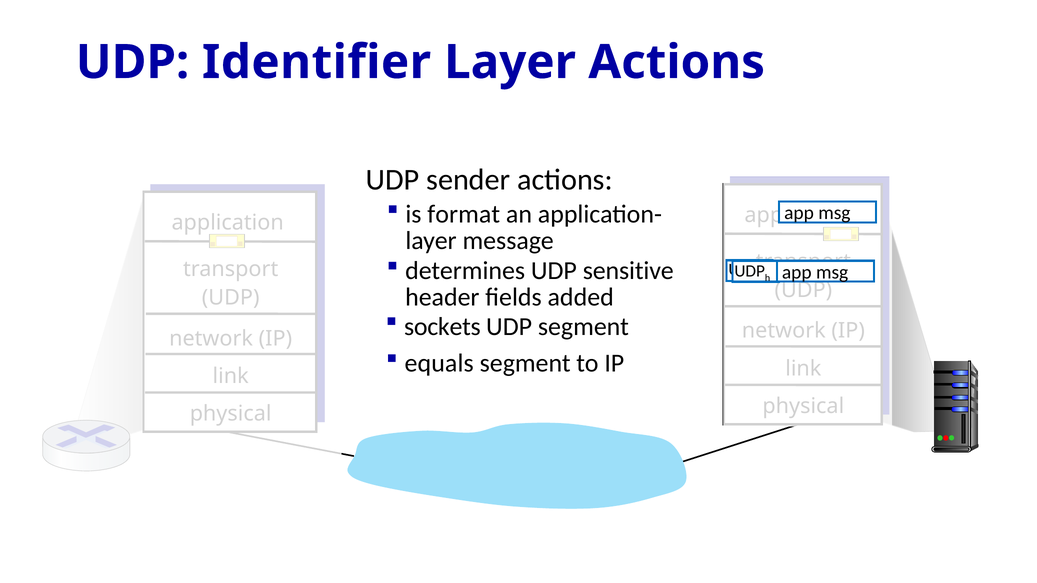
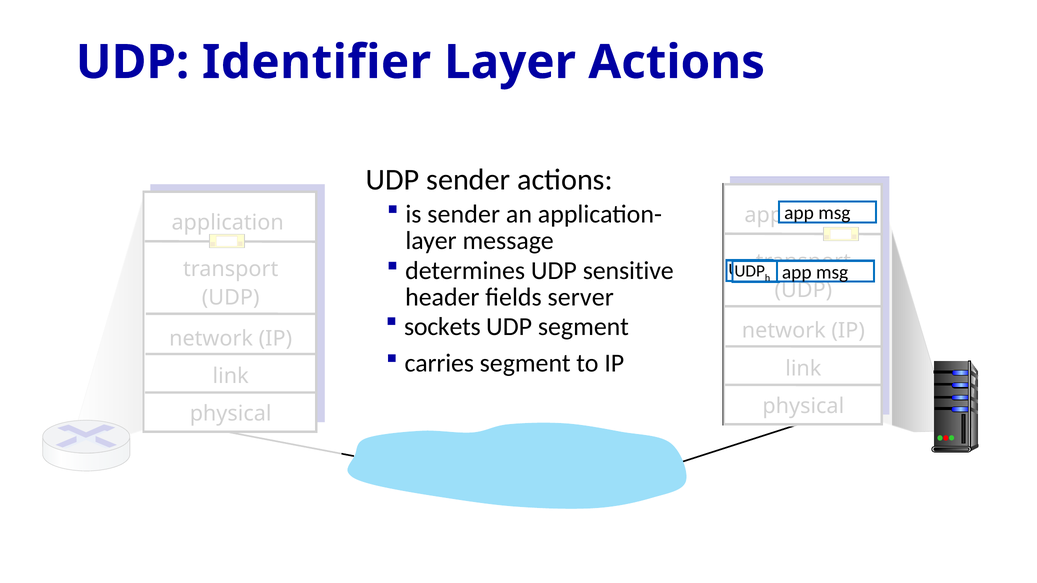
is format: format -> sender
added: added -> server
equals: equals -> carries
